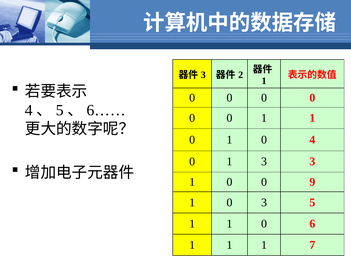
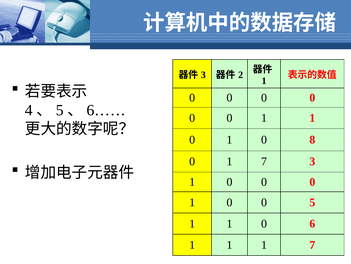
0 4: 4 -> 8
0 1 3: 3 -> 7
1 0 0 9: 9 -> 0
3 at (264, 202): 3 -> 0
